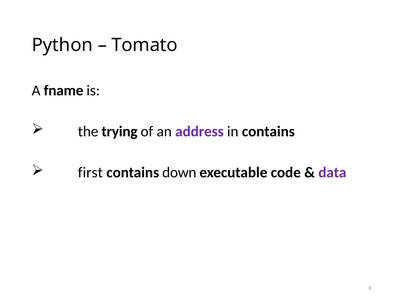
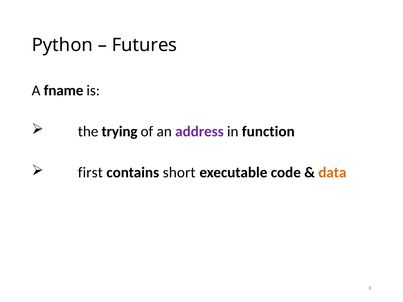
Tomato: Tomato -> Futures
in contains: contains -> function
down: down -> short
data colour: purple -> orange
